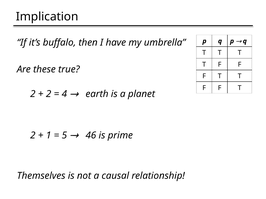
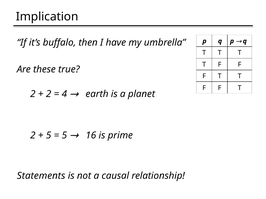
1 at (49, 136): 1 -> 5
46: 46 -> 16
Themselves: Themselves -> Statements
